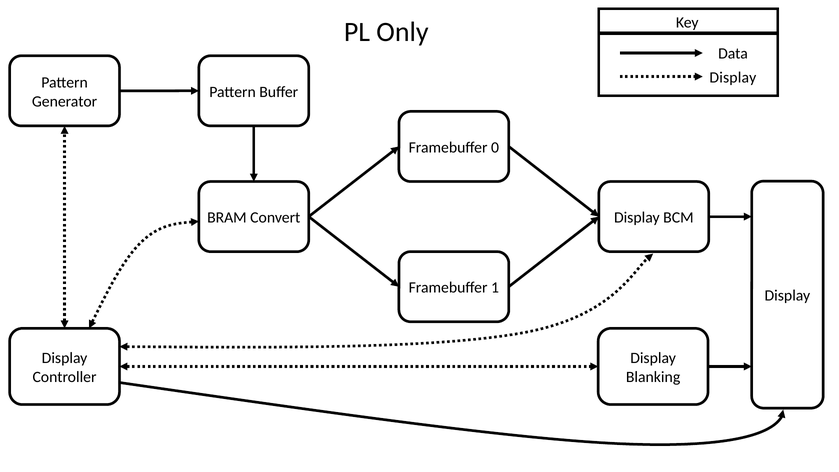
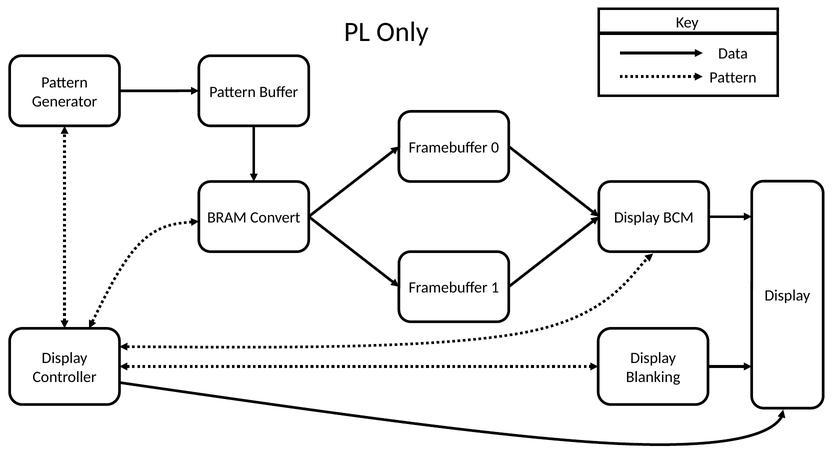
Display at (733, 78): Display -> Pattern
